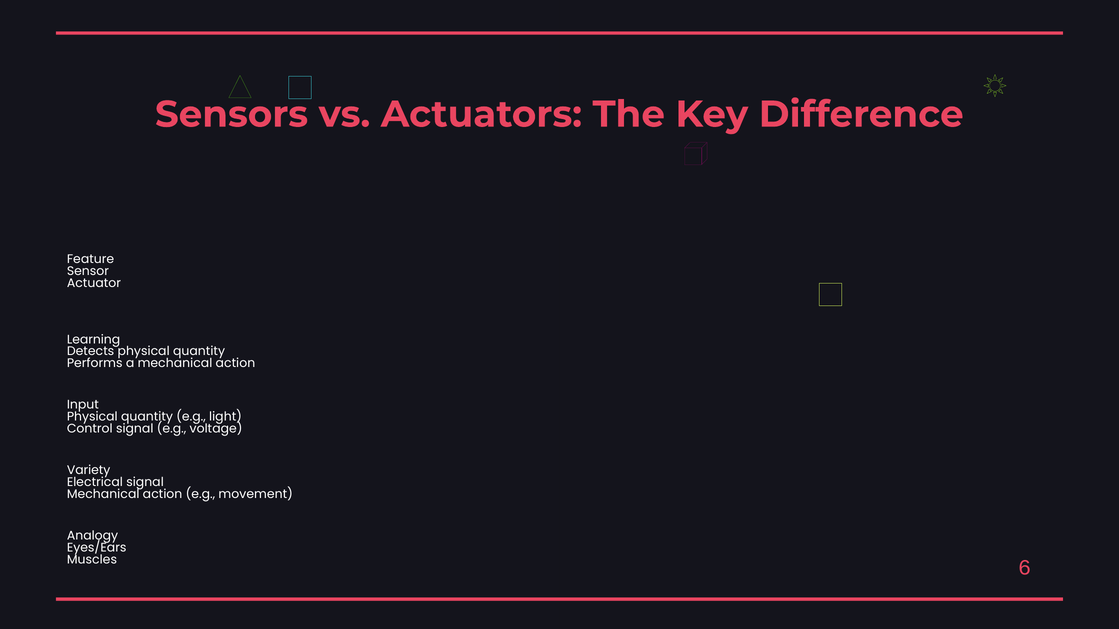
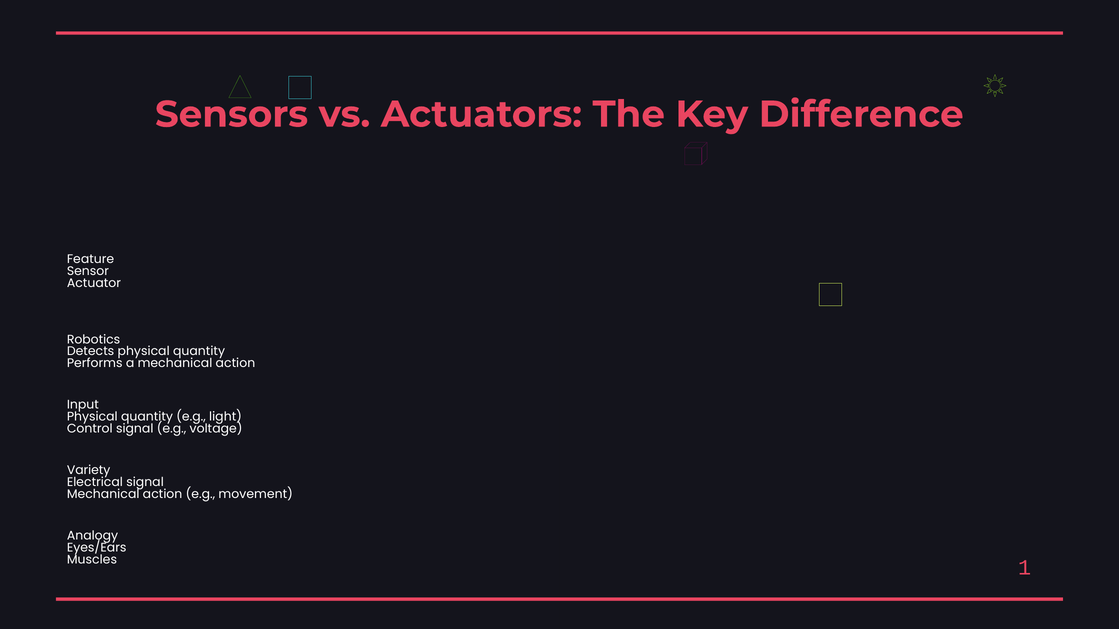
Learning: Learning -> Robotics
6: 6 -> 1
